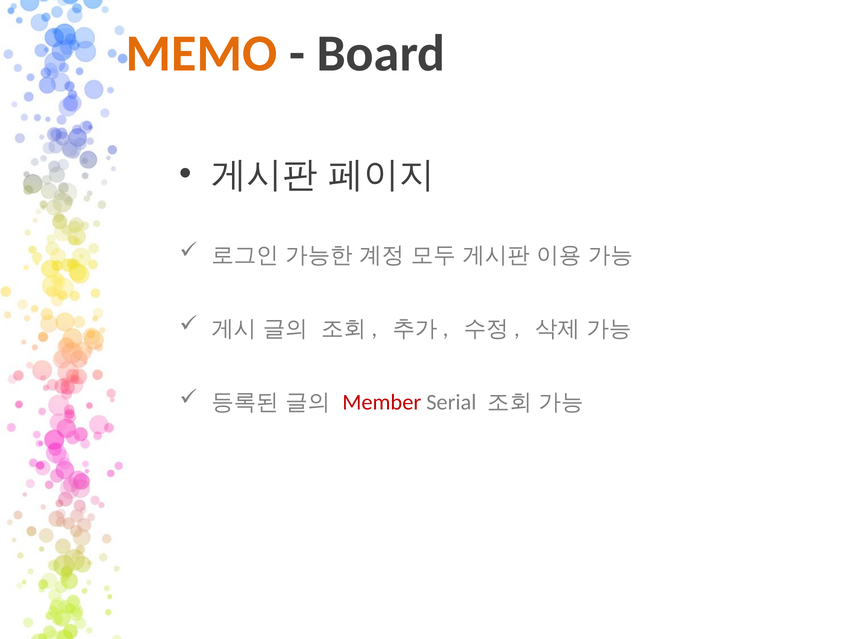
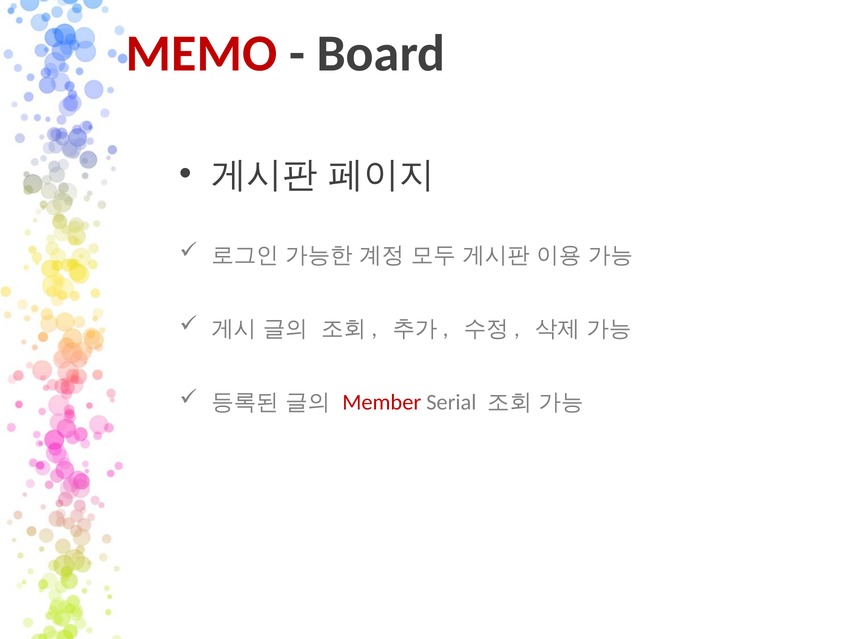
MEMO colour: orange -> red
